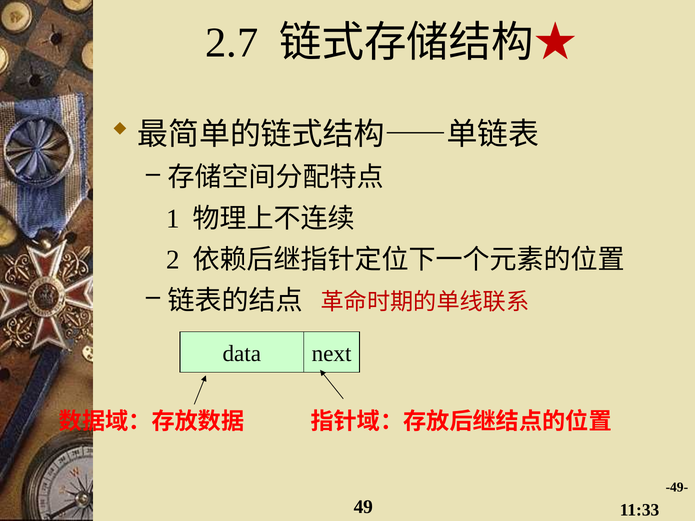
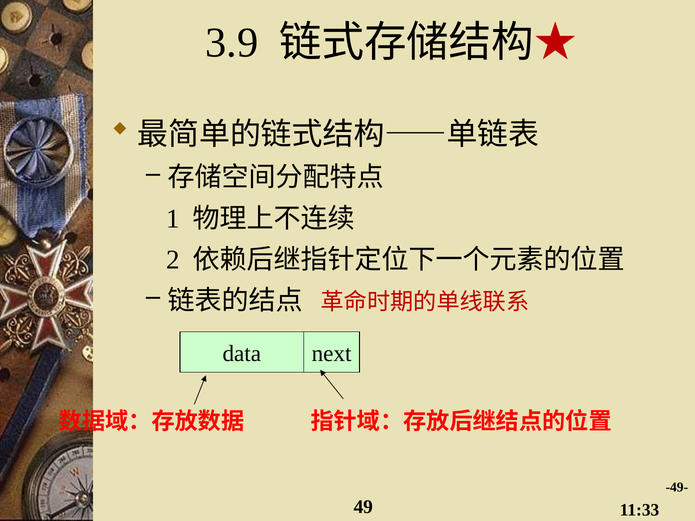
2.7: 2.7 -> 3.9
